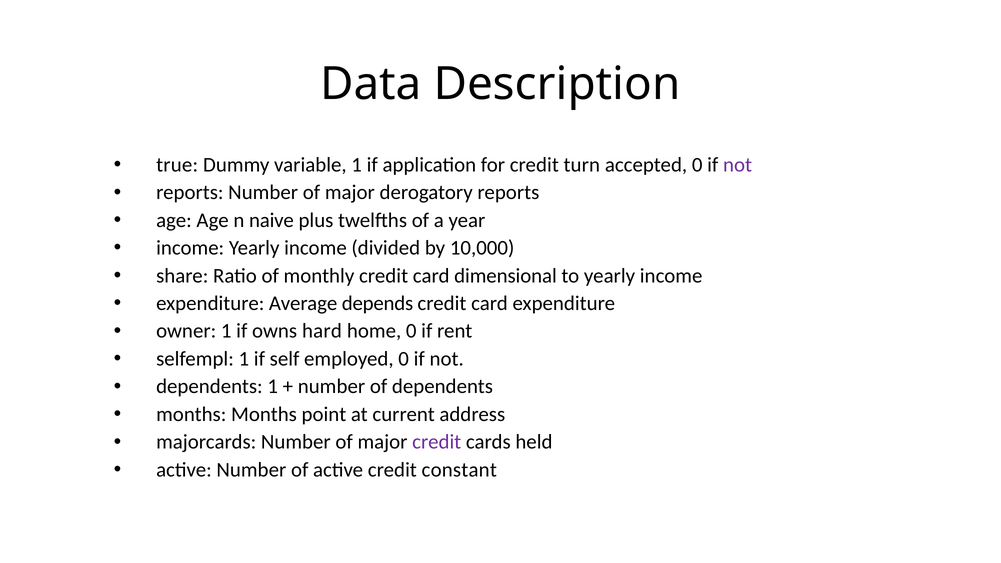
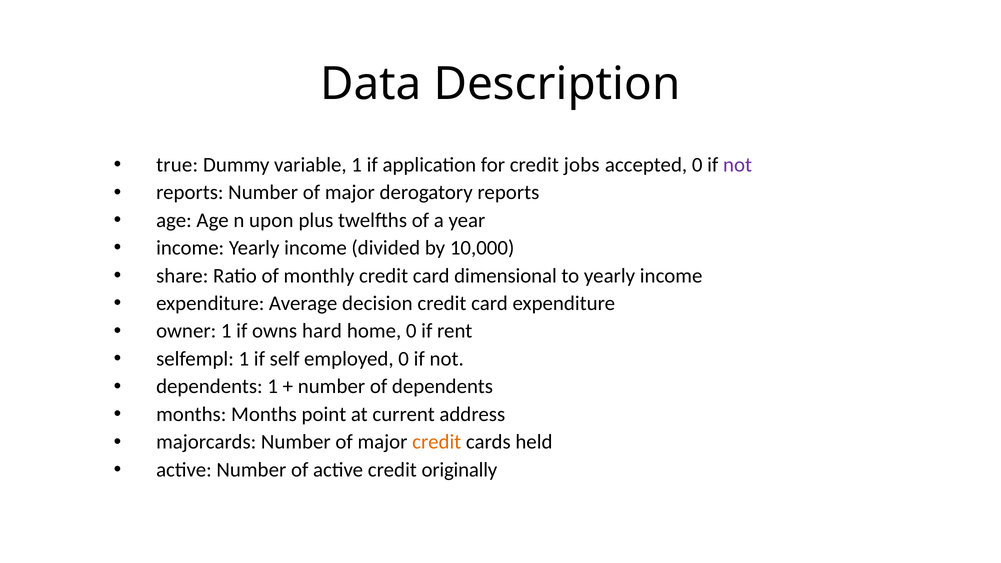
turn: turn -> jobs
naive: naive -> upon
depends: depends -> decision
credit at (437, 442) colour: purple -> orange
constant: constant -> originally
